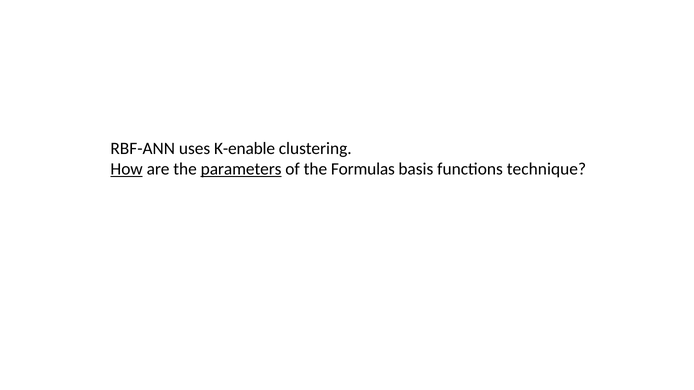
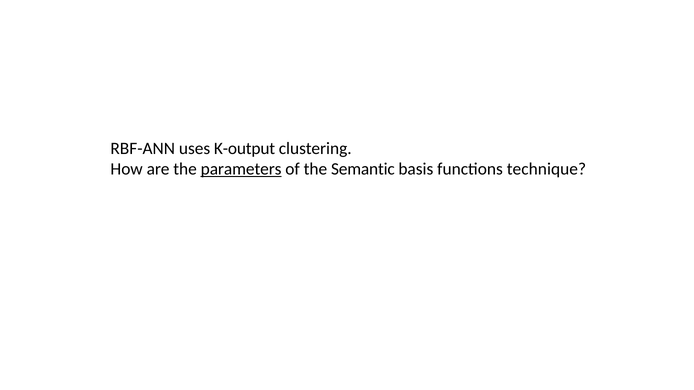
K-enable: K-enable -> K-output
How underline: present -> none
Formulas: Formulas -> Semantic
